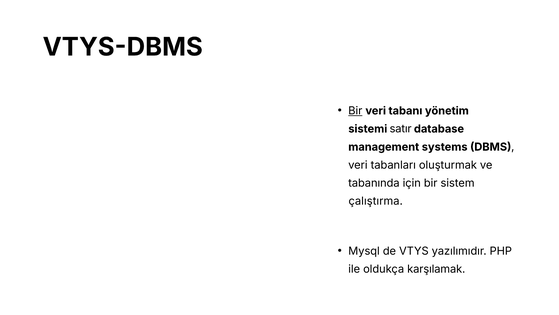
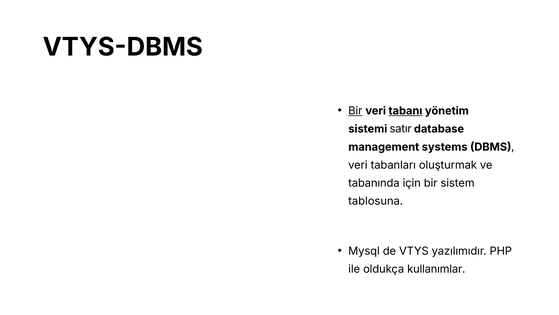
tabanı underline: none -> present
çalıştırma: çalıştırma -> tablosuna
karşılamak: karşılamak -> kullanımlar
